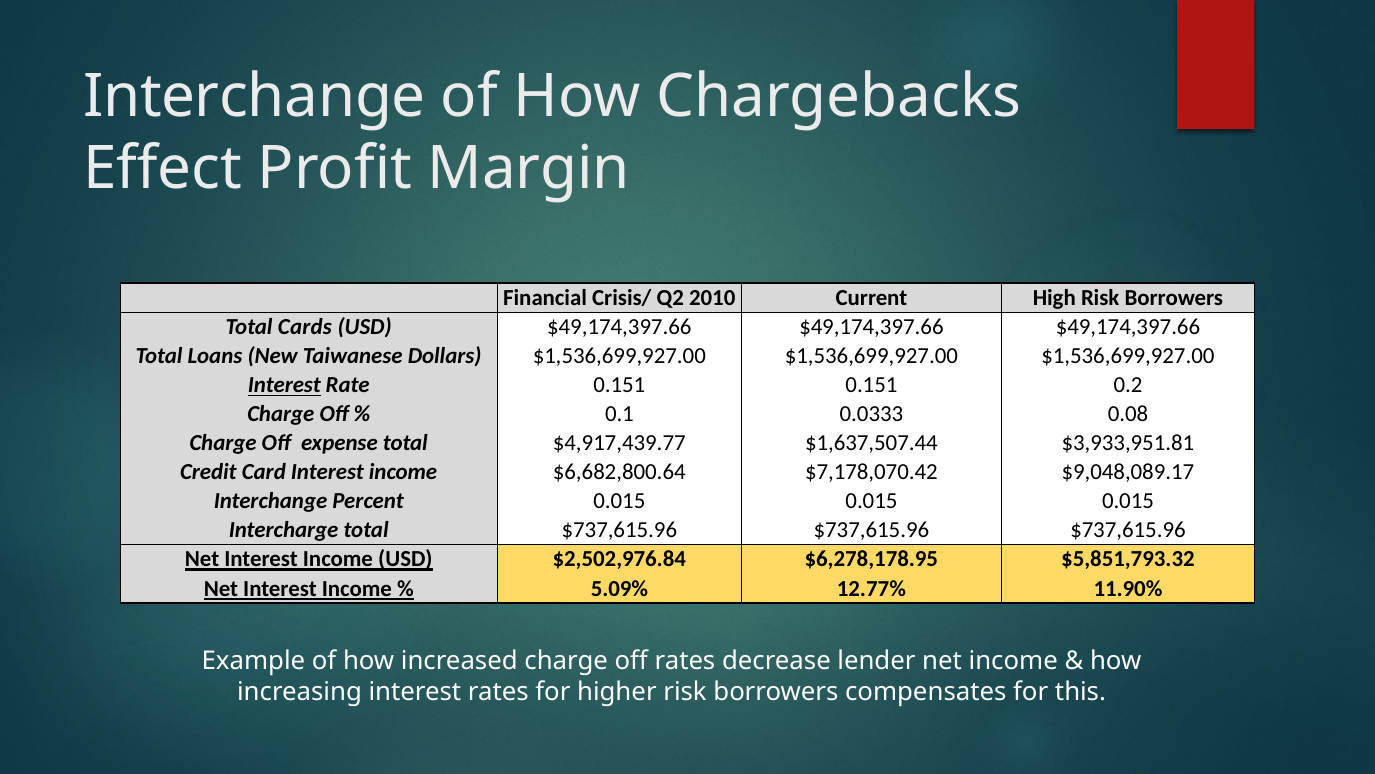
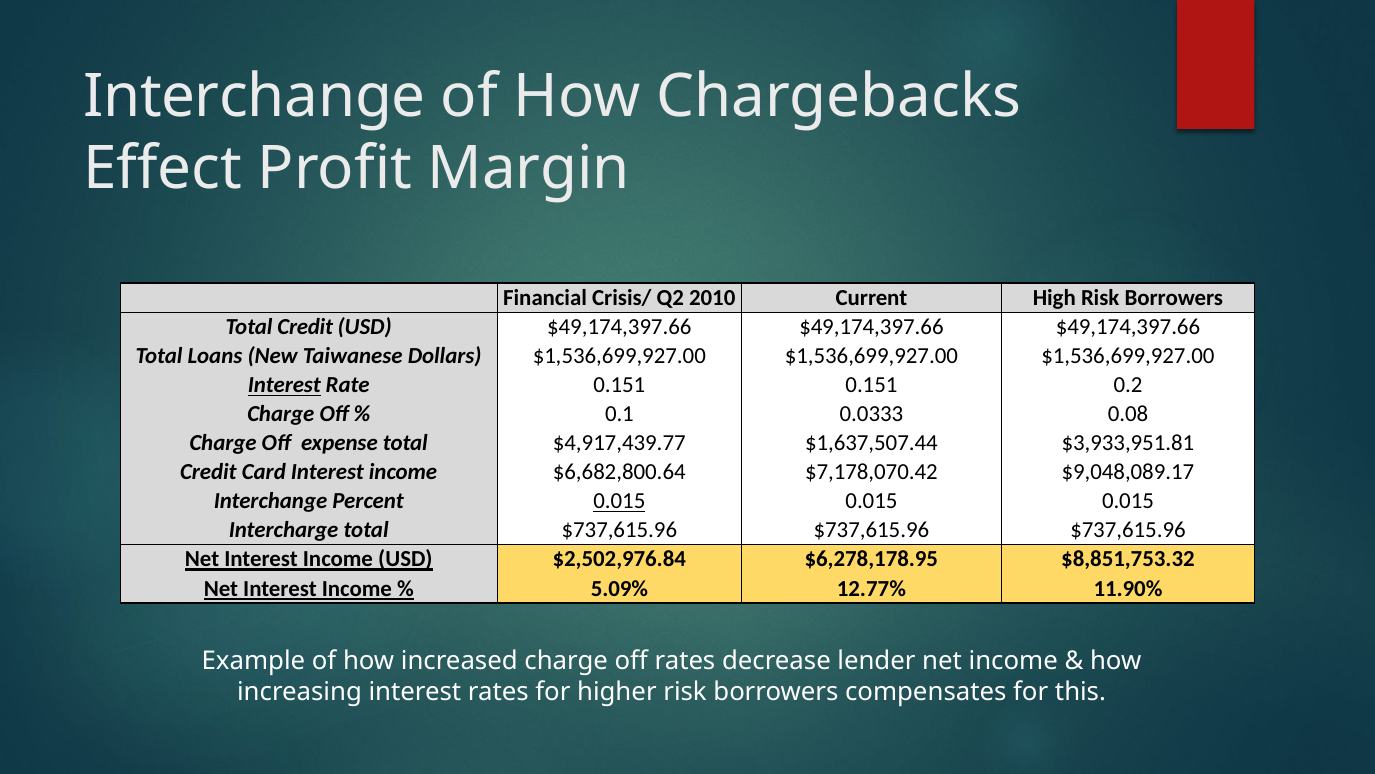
Total Cards: Cards -> Credit
0.015 at (619, 501) underline: none -> present
$5,851,793.32: $5,851,793.32 -> $8,851,753.32
